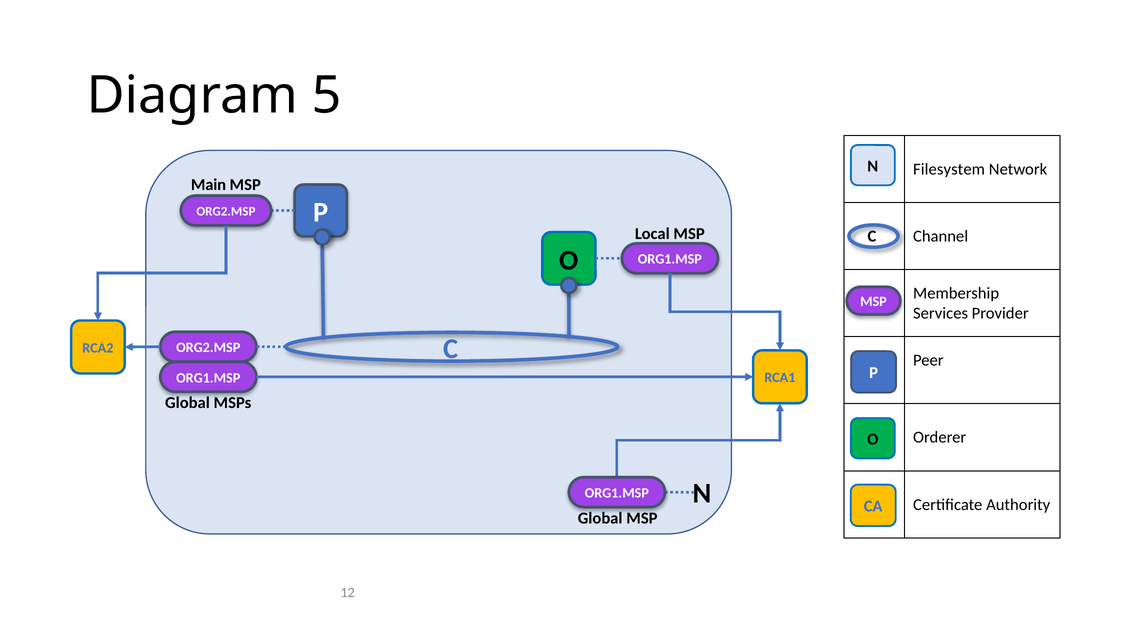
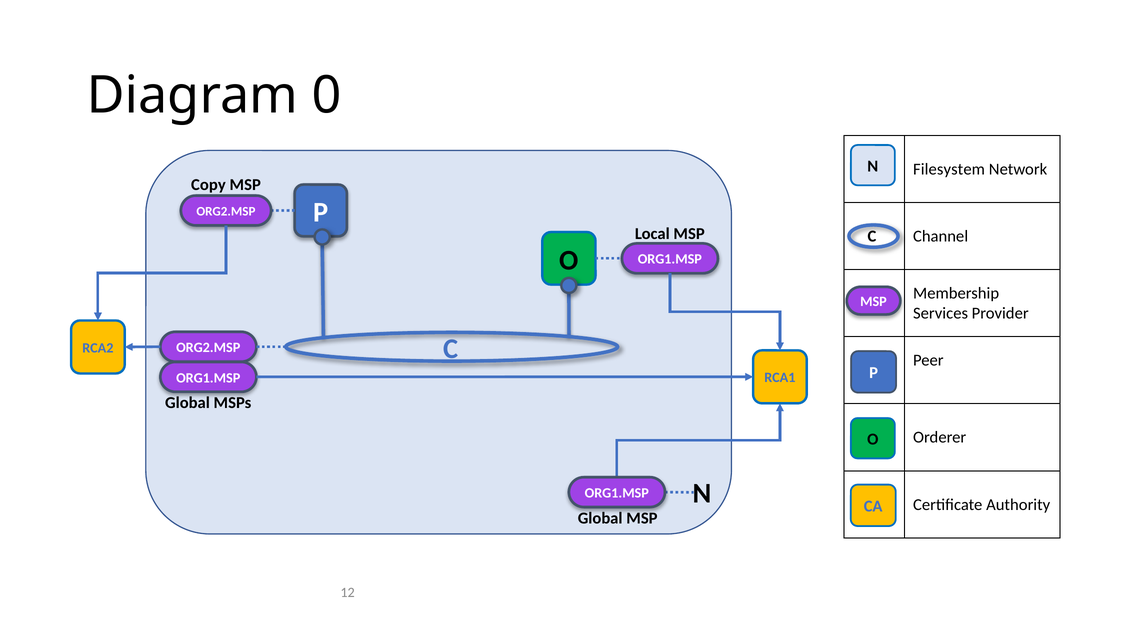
5: 5 -> 0
Main: Main -> Copy
